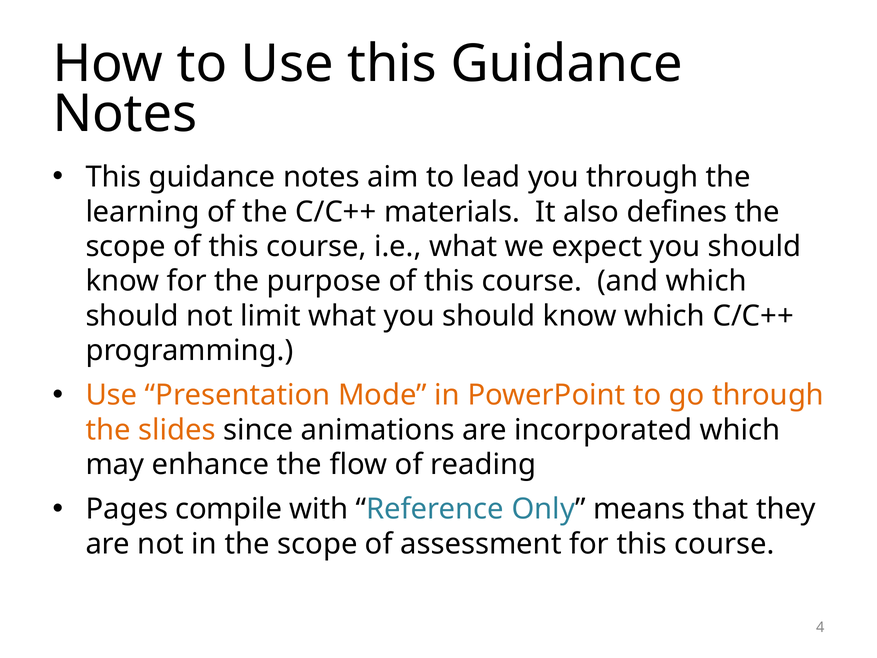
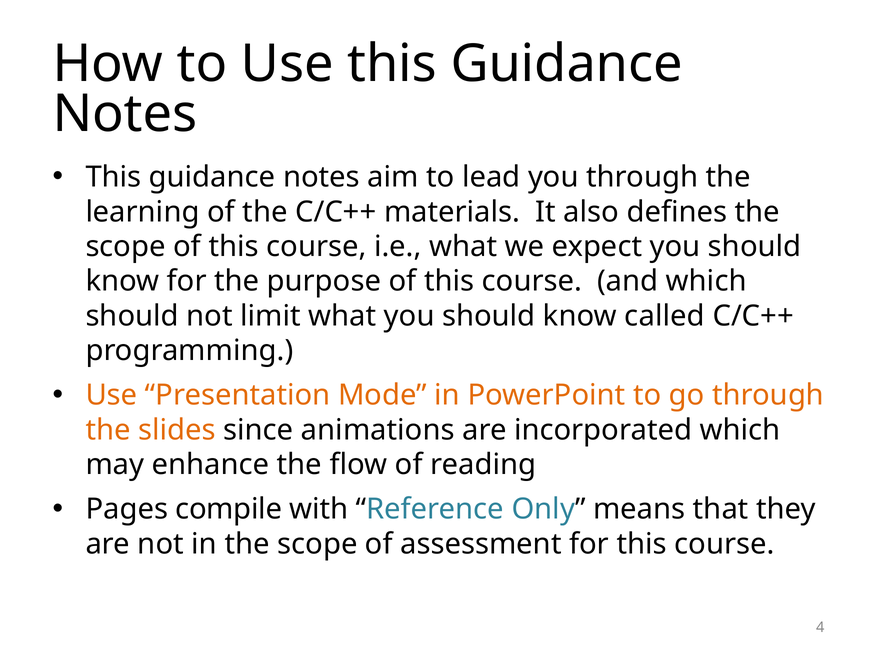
know which: which -> called
